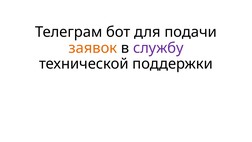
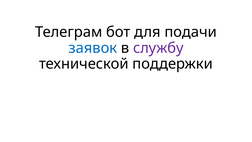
заявок colour: orange -> blue
